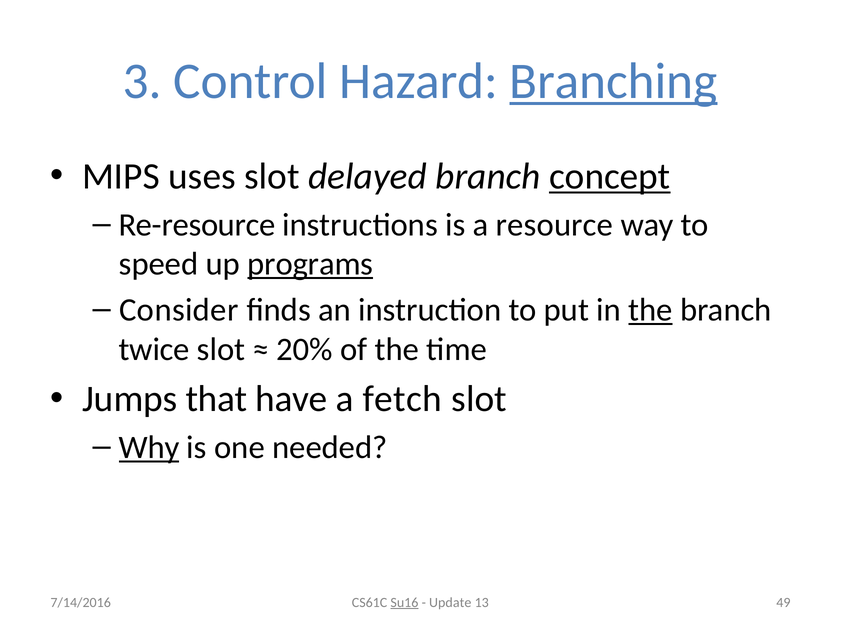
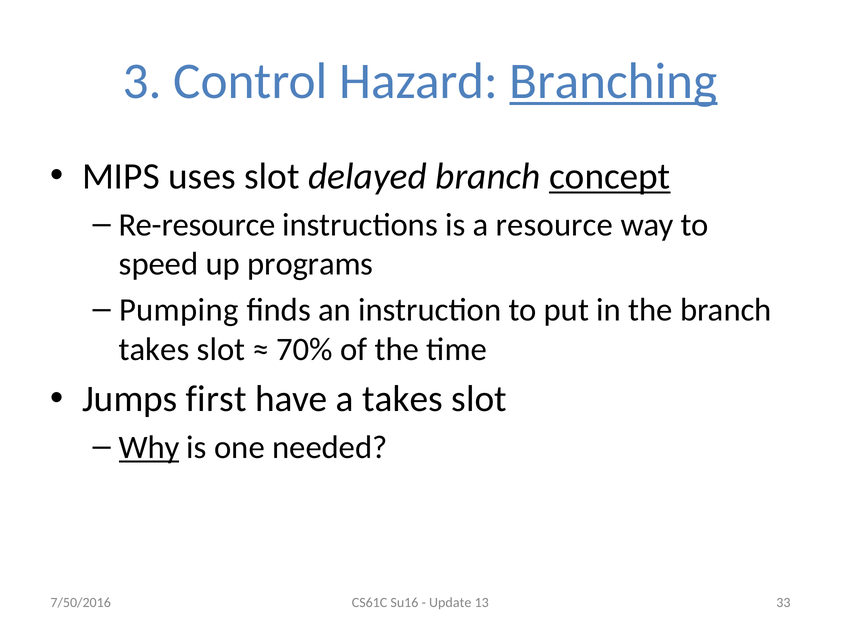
programs underline: present -> none
Consider: Consider -> Pumping
the at (651, 310) underline: present -> none
twice at (154, 349): twice -> takes
20%: 20% -> 70%
that: that -> first
a fetch: fetch -> takes
7/14/2016: 7/14/2016 -> 7/50/2016
Su16 underline: present -> none
49: 49 -> 33
